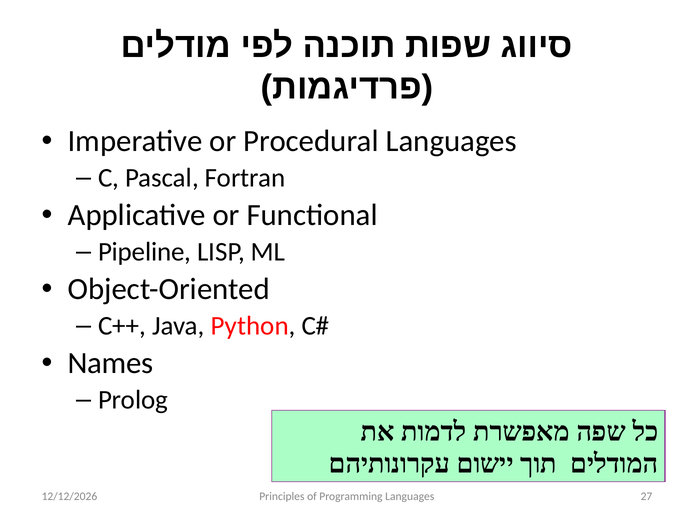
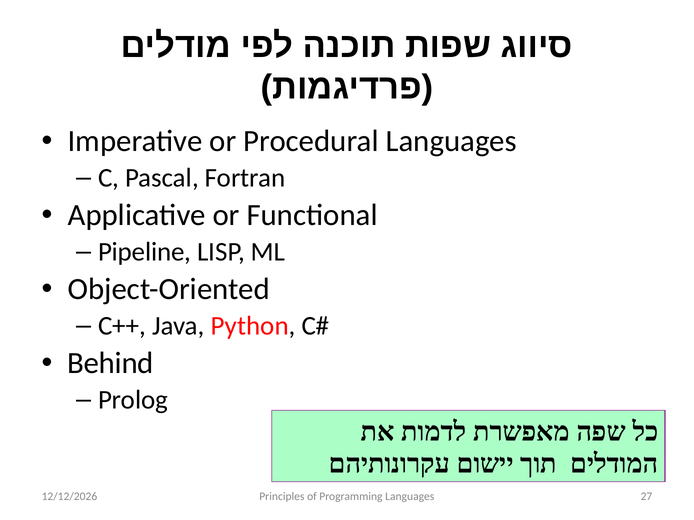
Names: Names -> Behind
